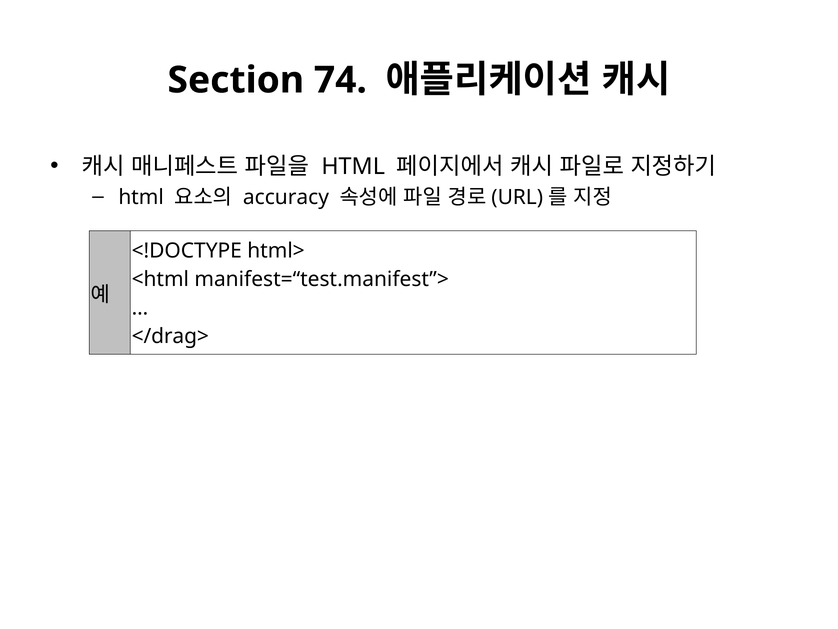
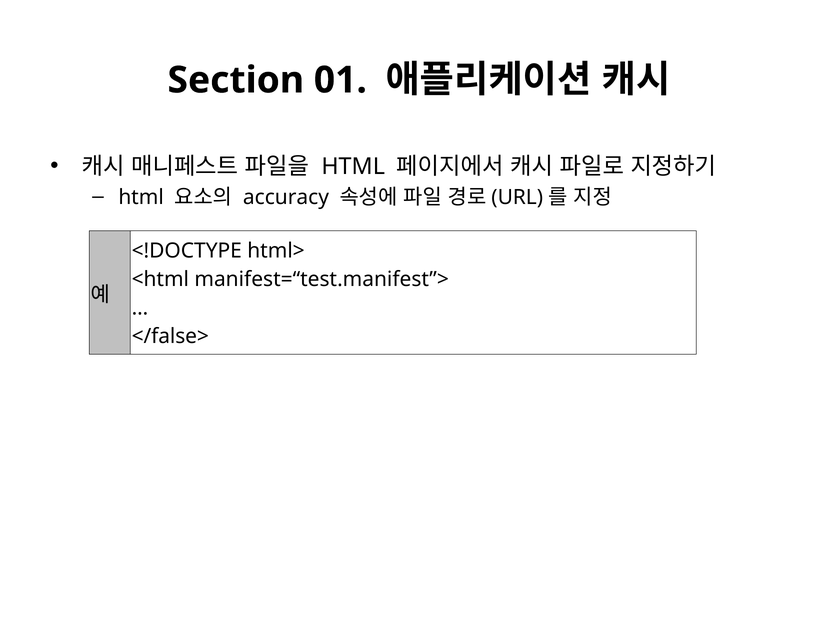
74: 74 -> 01
</drag>: </drag> -> </false>
